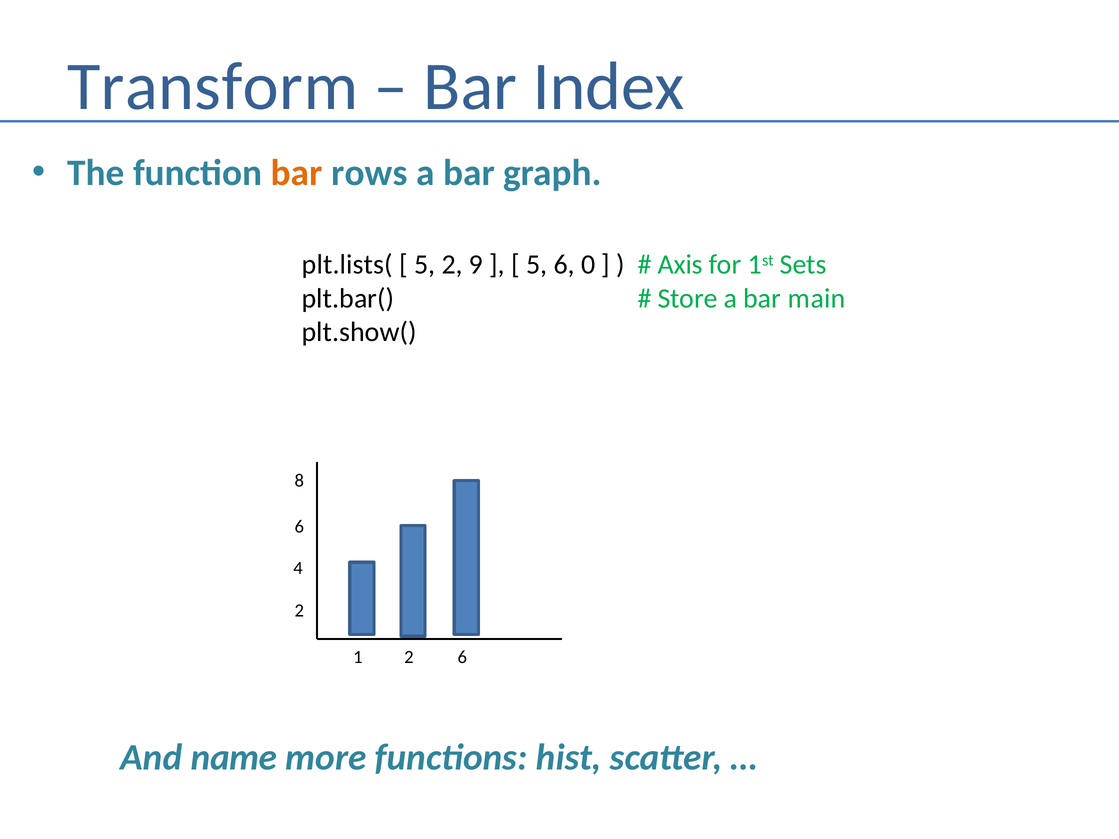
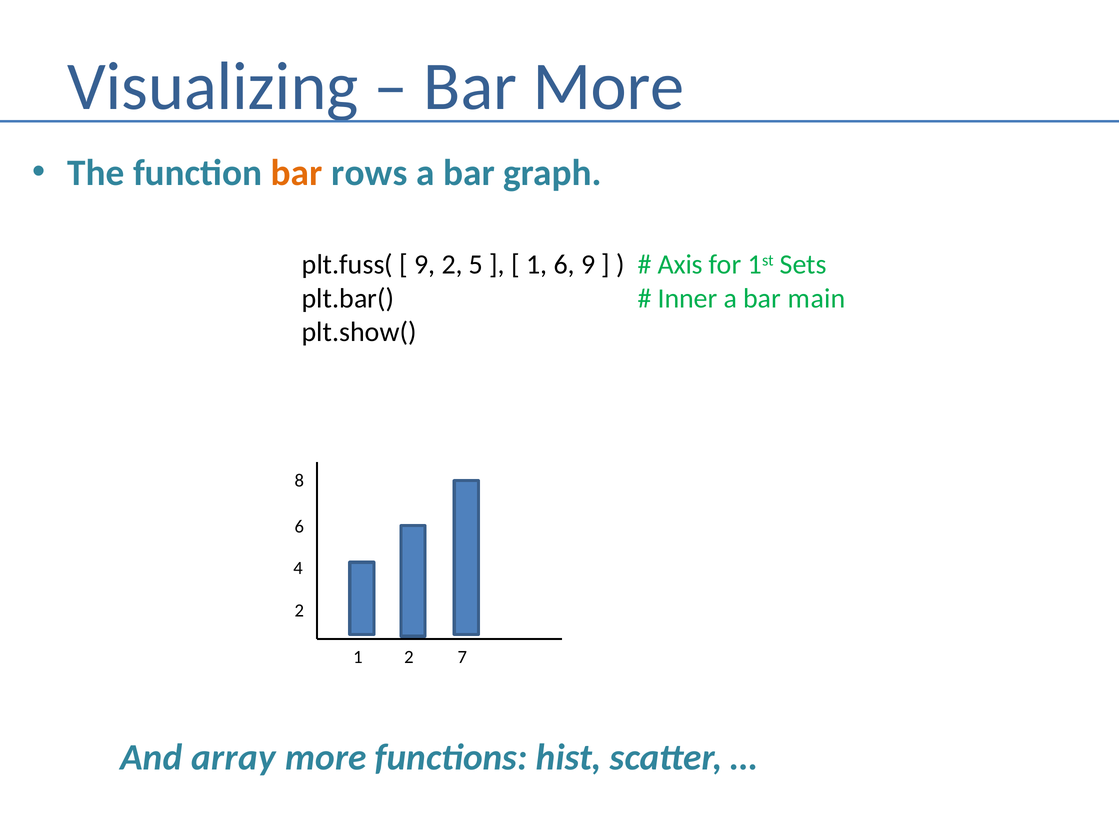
Transform: Transform -> Visualizing
Bar Index: Index -> More
plt.lists(: plt.lists( -> plt.fuss(
5 at (425, 265): 5 -> 9
9: 9 -> 5
5 at (537, 265): 5 -> 1
6 0: 0 -> 9
Store: Store -> Inner
2 6: 6 -> 7
name: name -> array
